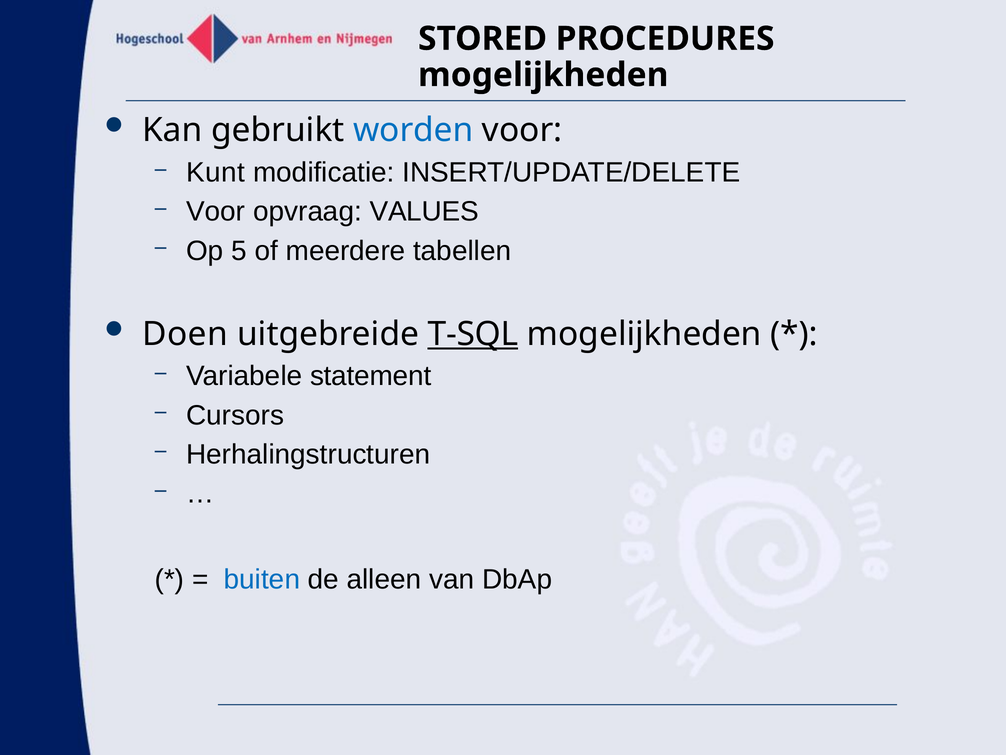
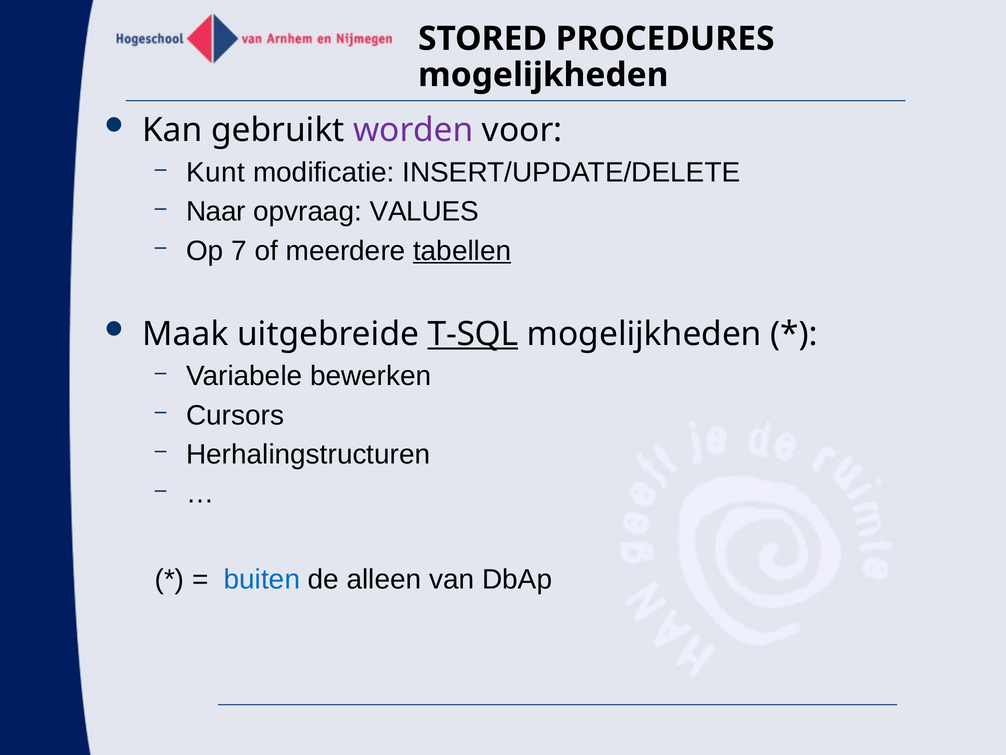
worden colour: blue -> purple
Voor at (216, 212): Voor -> Naar
5: 5 -> 7
tabellen underline: none -> present
Doen: Doen -> Maak
statement: statement -> bewerken
